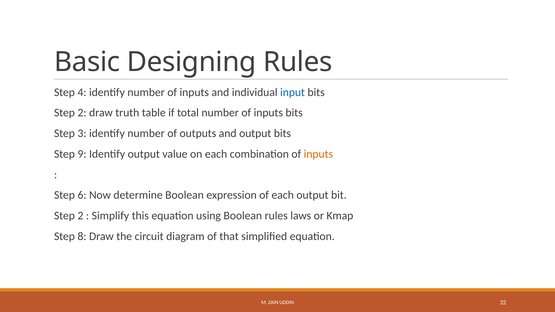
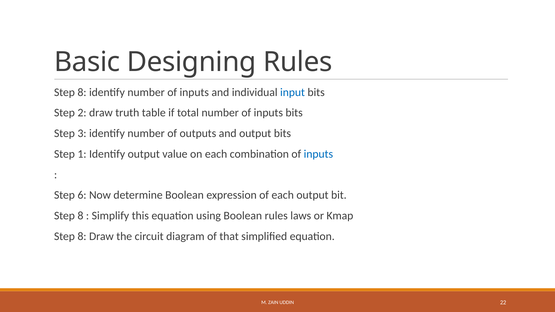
4 at (82, 92): 4 -> 8
9: 9 -> 1
inputs at (318, 154) colour: orange -> blue
2 at (80, 216): 2 -> 8
